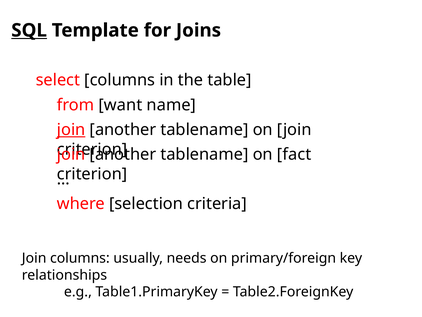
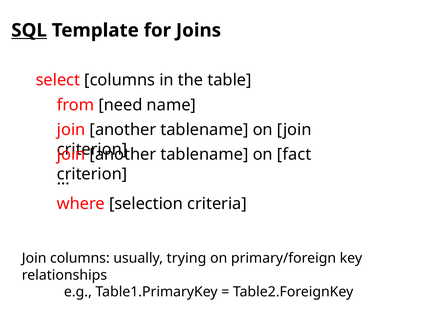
want: want -> need
join at (71, 130) underline: present -> none
needs: needs -> trying
